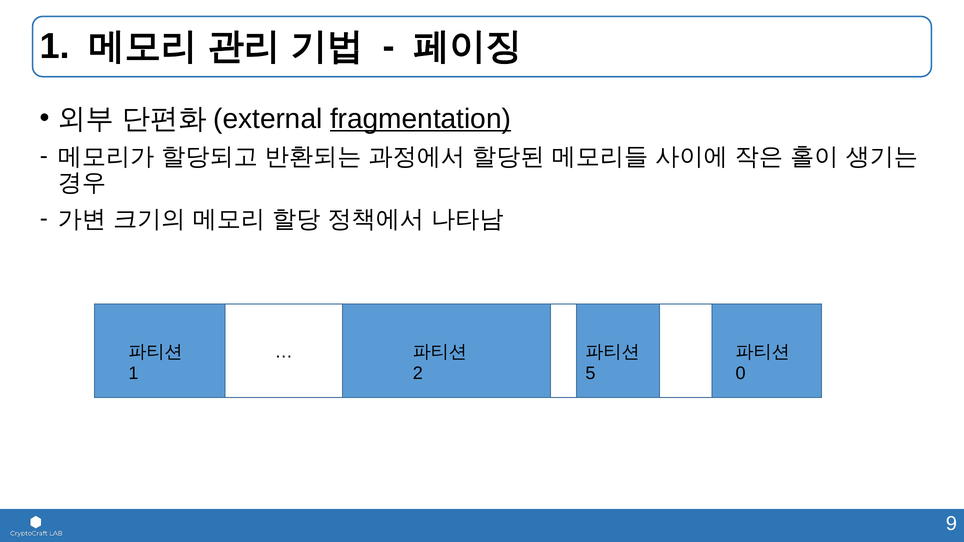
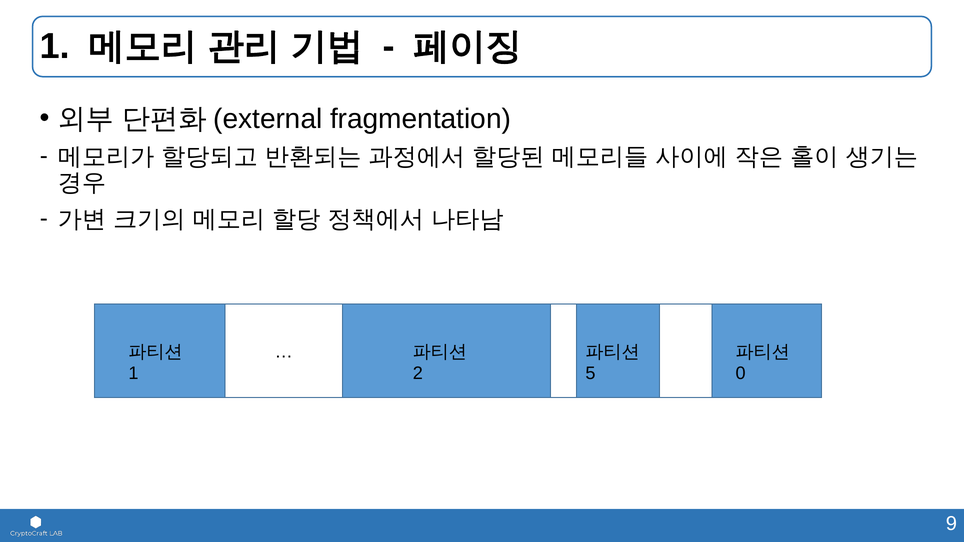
fragmentation underline: present -> none
